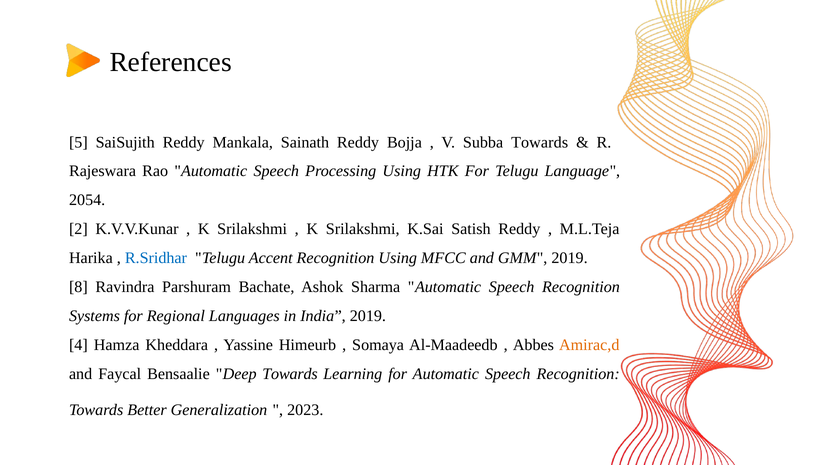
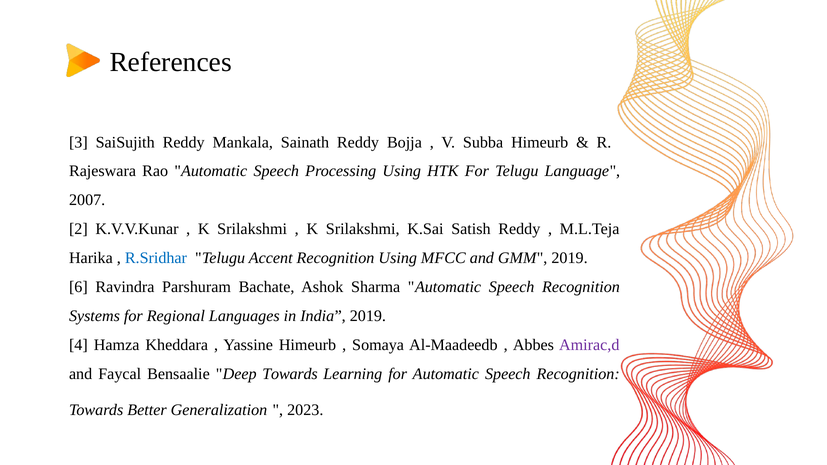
5: 5 -> 3
Subba Towards: Towards -> Himeurb
2054: 2054 -> 2007
8: 8 -> 6
Amirac,d colour: orange -> purple
